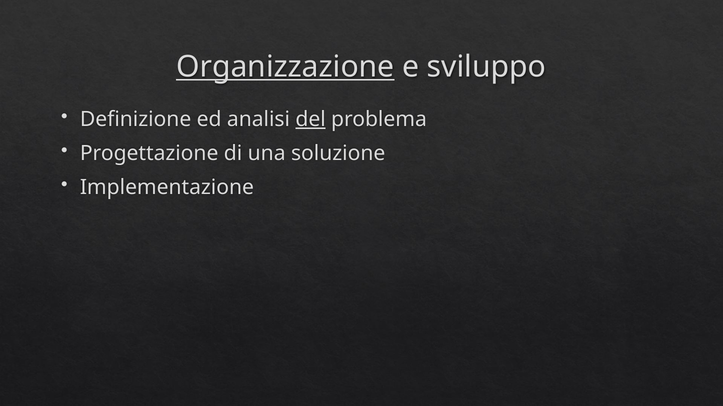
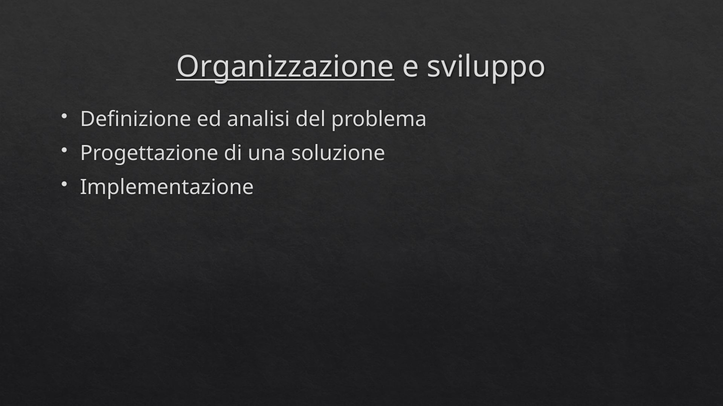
del underline: present -> none
